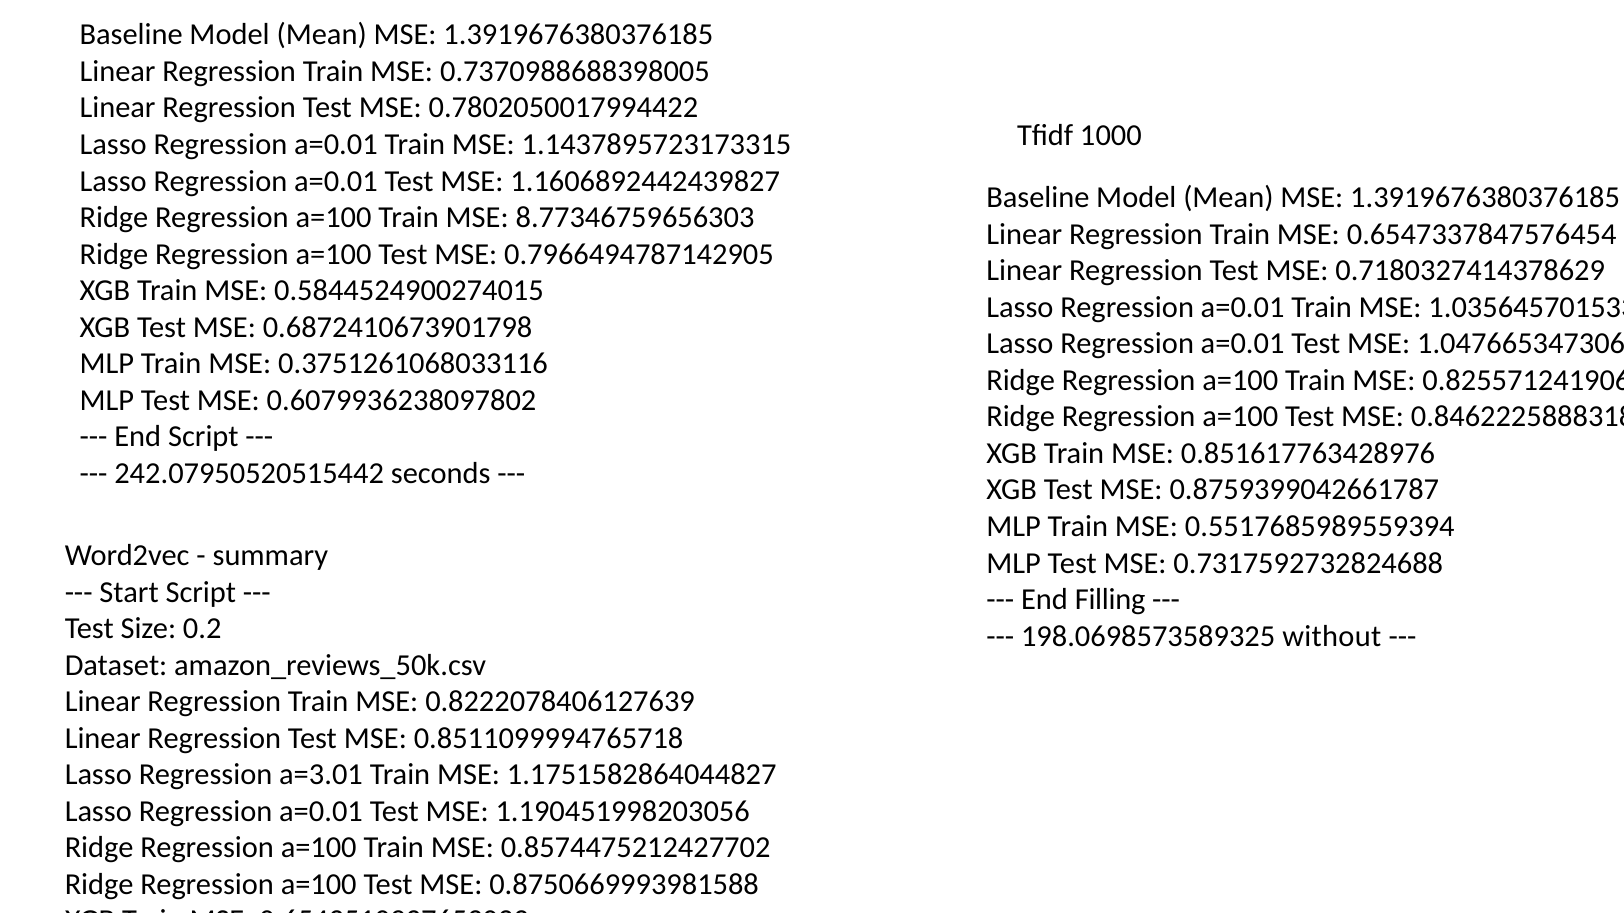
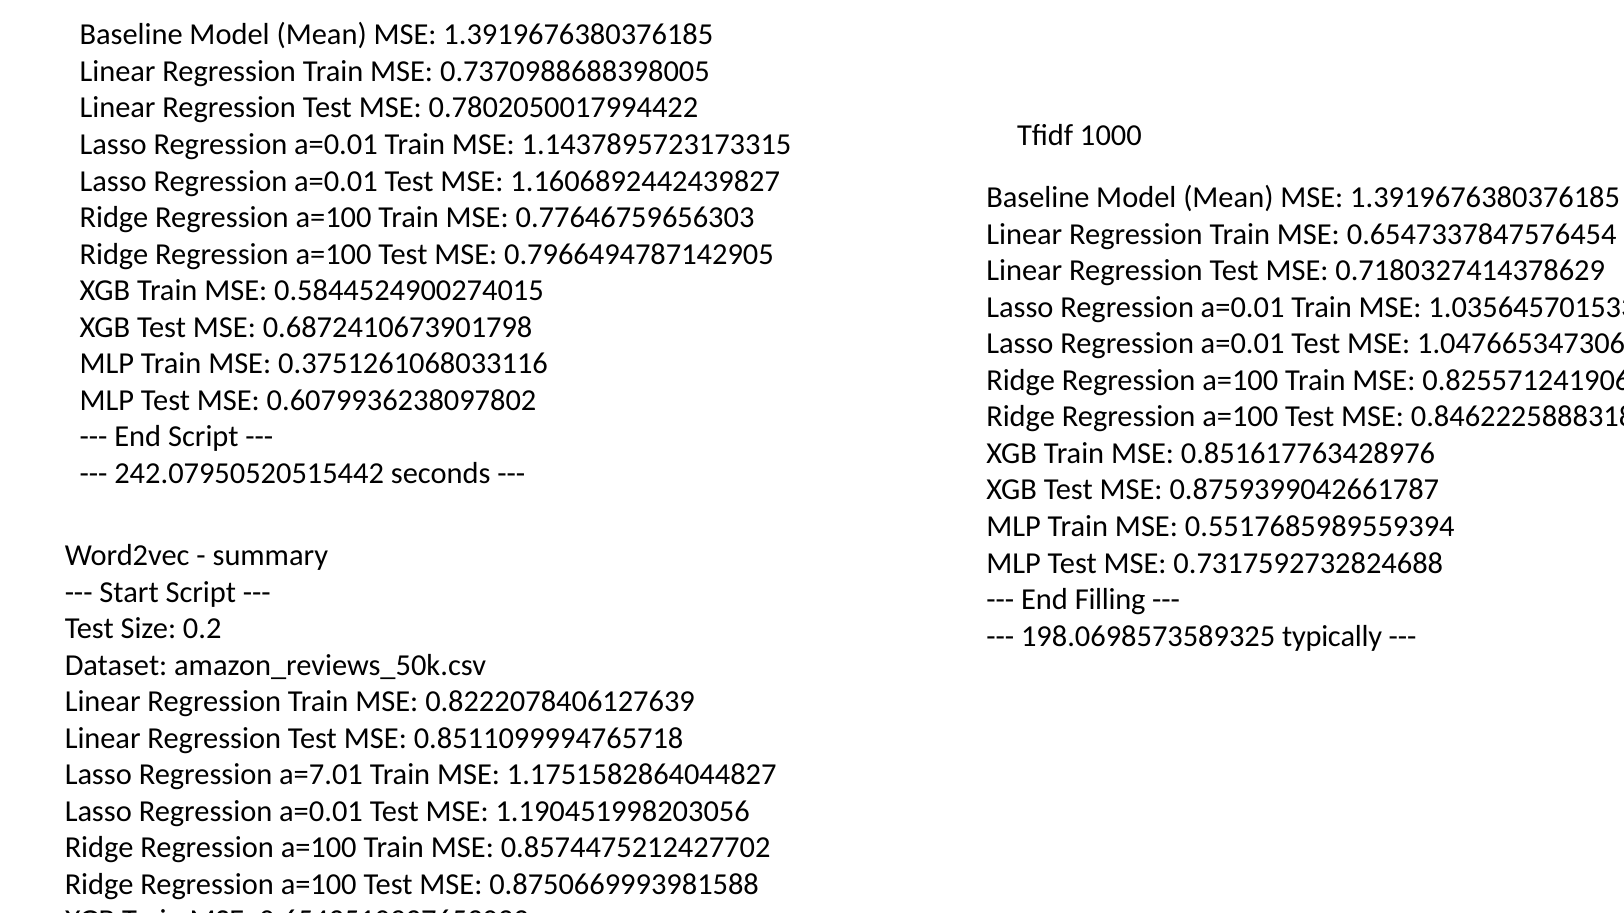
8.77346759656303: 8.77346759656303 -> 0.77646759656303
without: without -> typically
a=3.01: a=3.01 -> a=7.01
